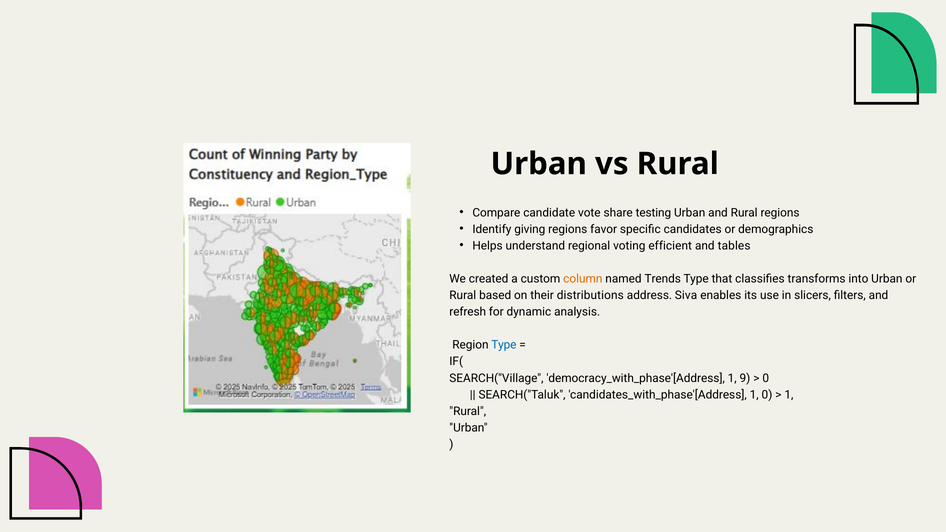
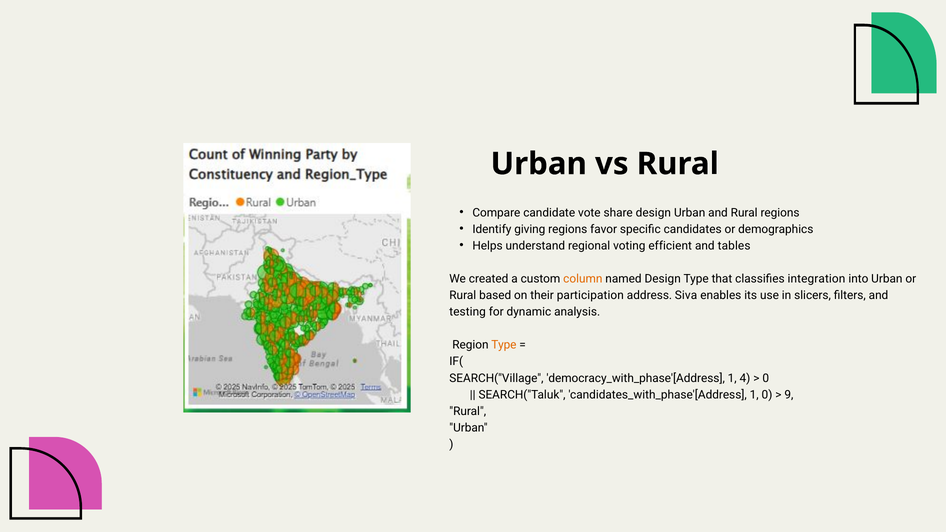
share testing: testing -> design
named Trends: Trends -> Design
transforms: transforms -> integration
distributions: distributions -> participation
refresh: refresh -> testing
Type at (504, 345) colour: blue -> orange
9: 9 -> 4
1 at (789, 395): 1 -> 9
